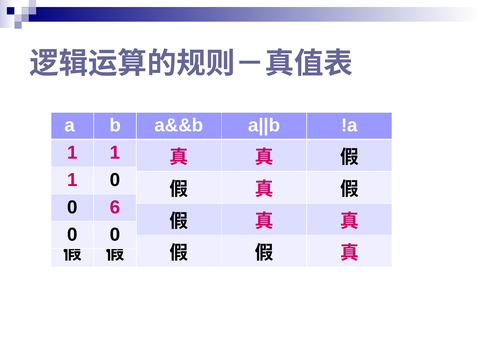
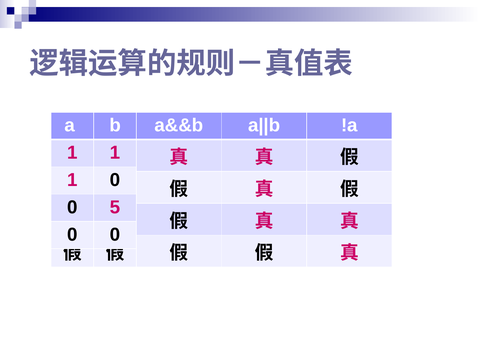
6: 6 -> 5
